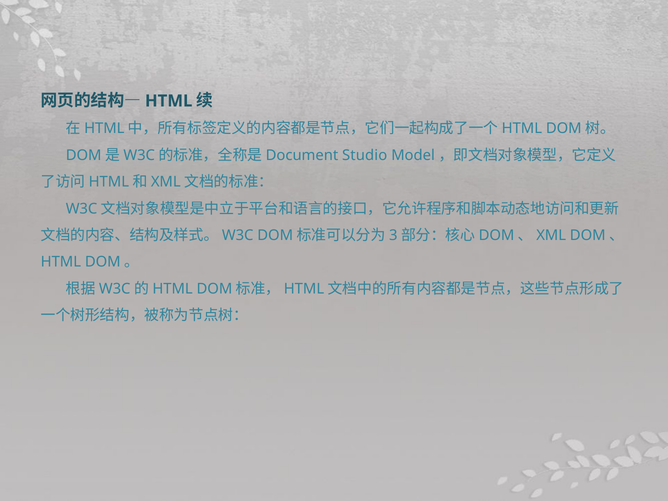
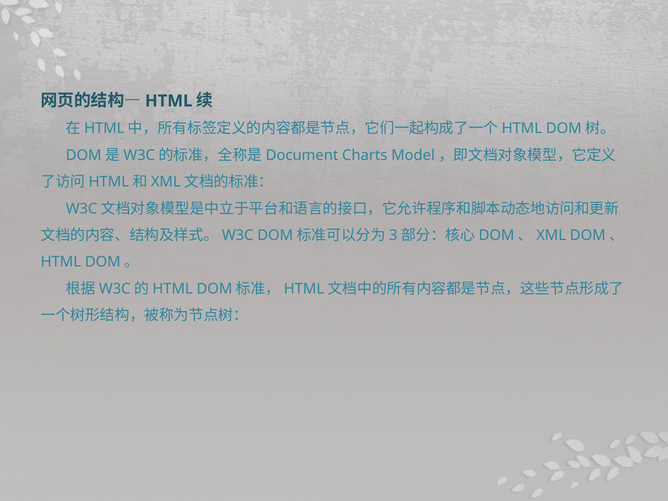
Studio: Studio -> Charts
